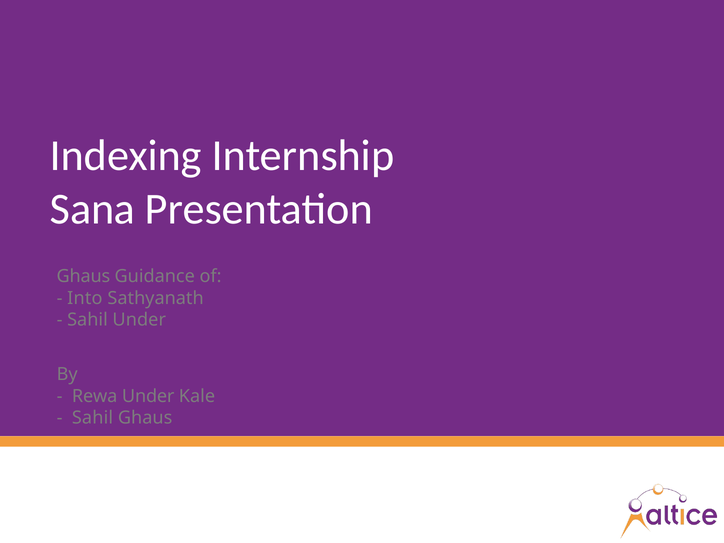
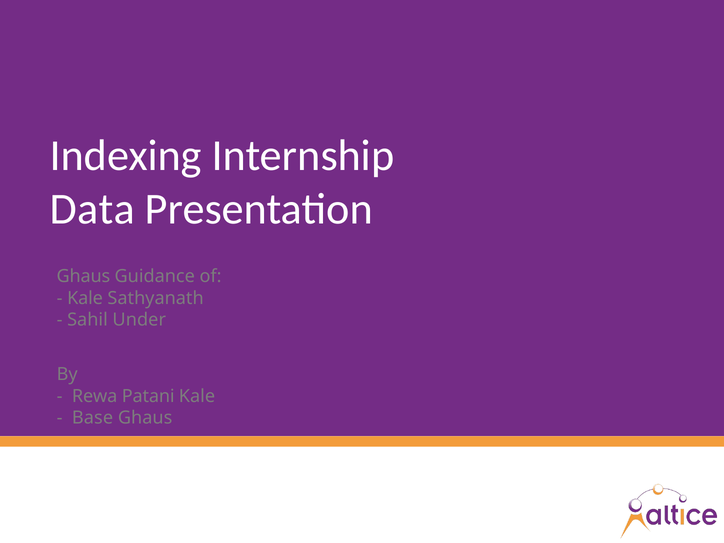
Sana: Sana -> Data
Into at (85, 298): Into -> Kale
Rewa Under: Under -> Patani
Sahil at (93, 418): Sahil -> Base
